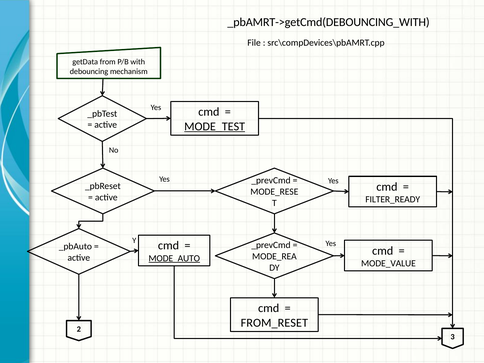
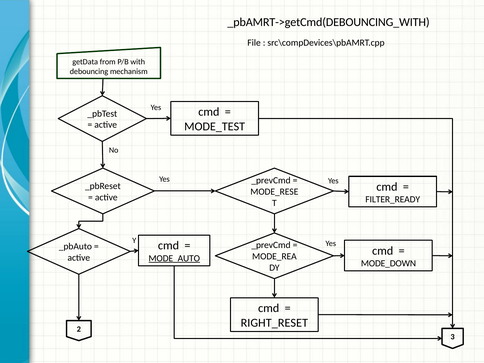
MODE_TEST underline: present -> none
MODE_VALUE: MODE_VALUE -> MODE_DOWN
FROM_RESET: FROM_RESET -> RIGHT_RESET
